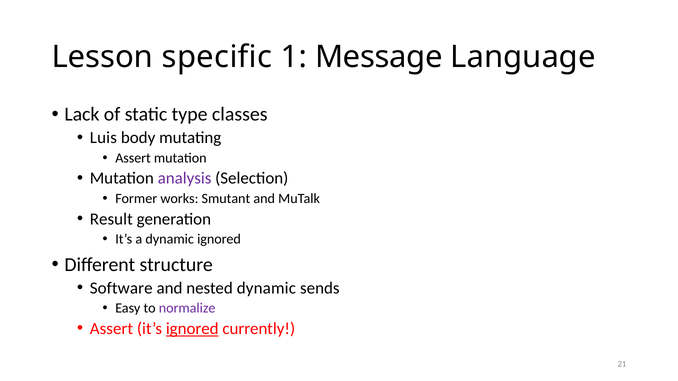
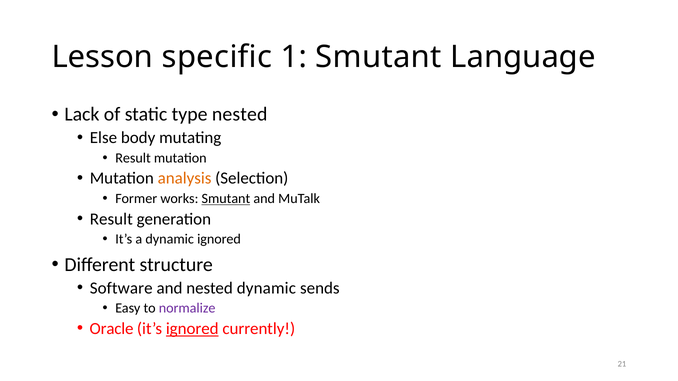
1 Message: Message -> Smutant
type classes: classes -> nested
Luis: Luis -> Else
Assert at (133, 158): Assert -> Result
analysis colour: purple -> orange
Smutant at (226, 199) underline: none -> present
Assert at (111, 329): Assert -> Oracle
